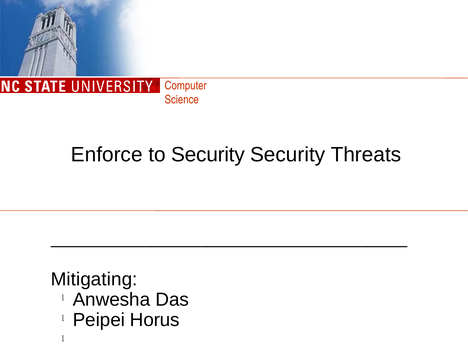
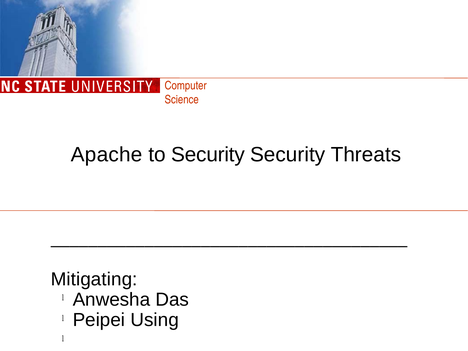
Enforce: Enforce -> Apache
Horus: Horus -> Using
